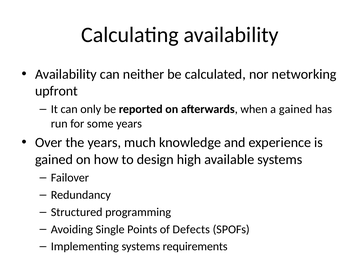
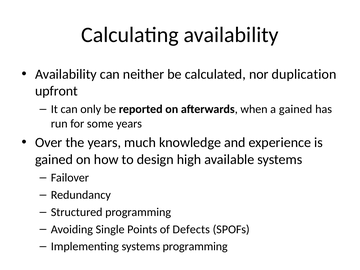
networking: networking -> duplication
systems requirements: requirements -> programming
